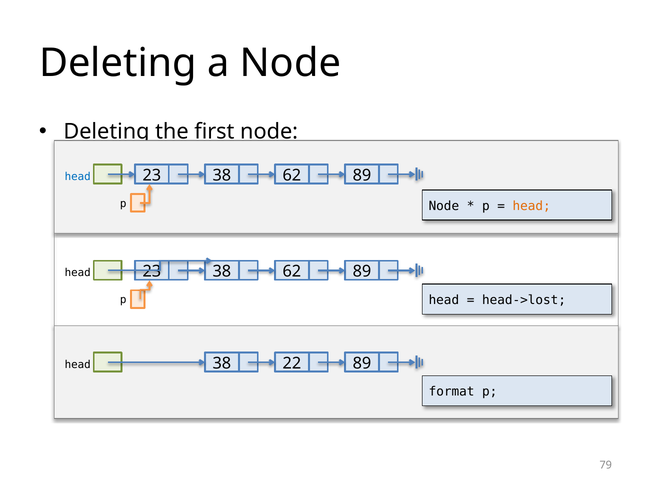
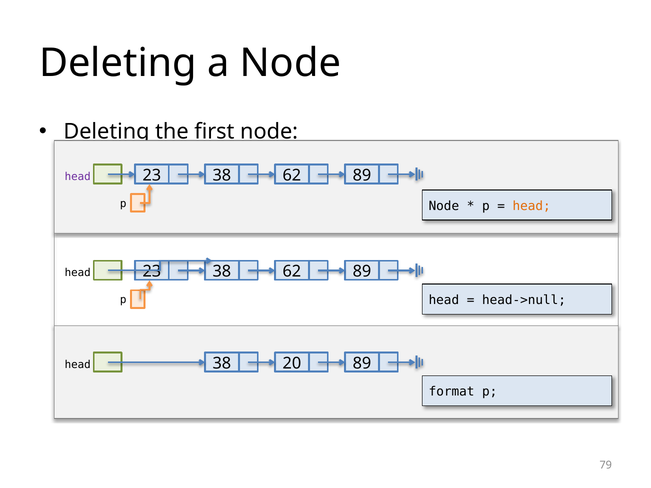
head at (78, 177) colour: blue -> purple
head->lost: head->lost -> head->null
22: 22 -> 20
